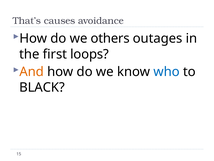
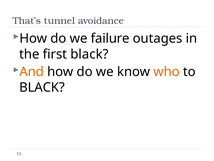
causes: causes -> tunnel
others: others -> failure
first loops: loops -> black
who colour: blue -> orange
